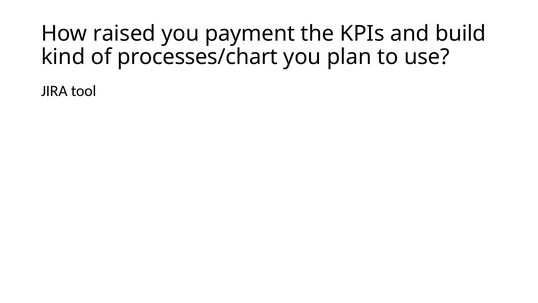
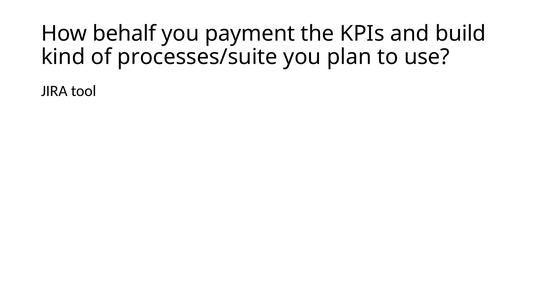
raised: raised -> behalf
processes/chart: processes/chart -> processes/suite
